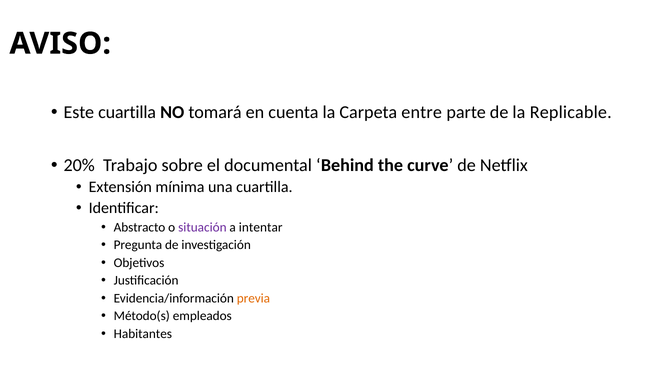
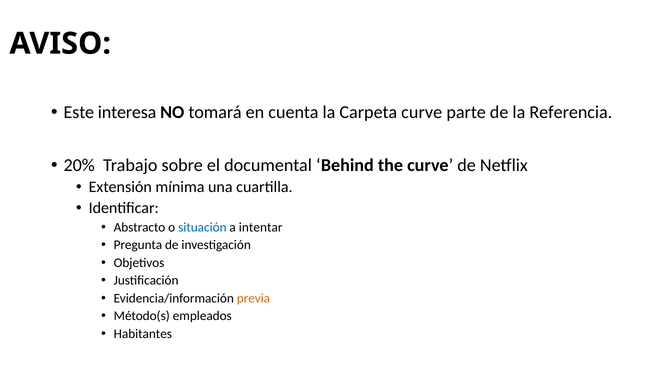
Este cuartilla: cuartilla -> interesa
Carpeta entre: entre -> curve
Replicable: Replicable -> Referencia
situación colour: purple -> blue
